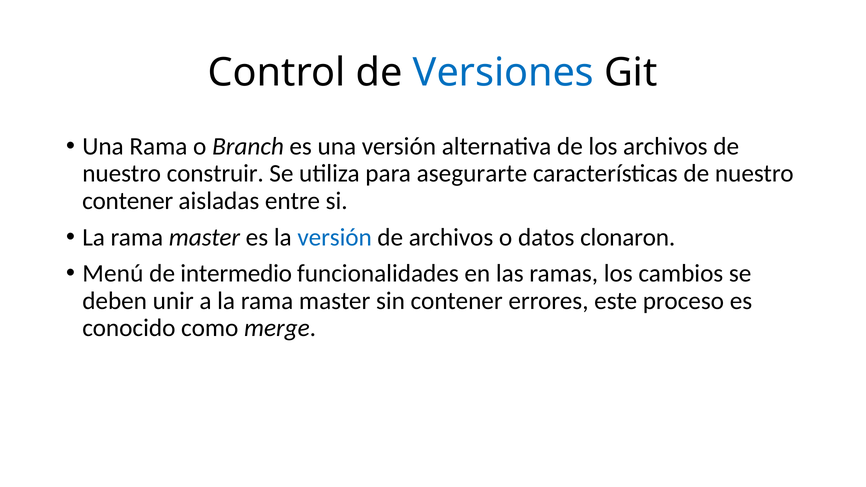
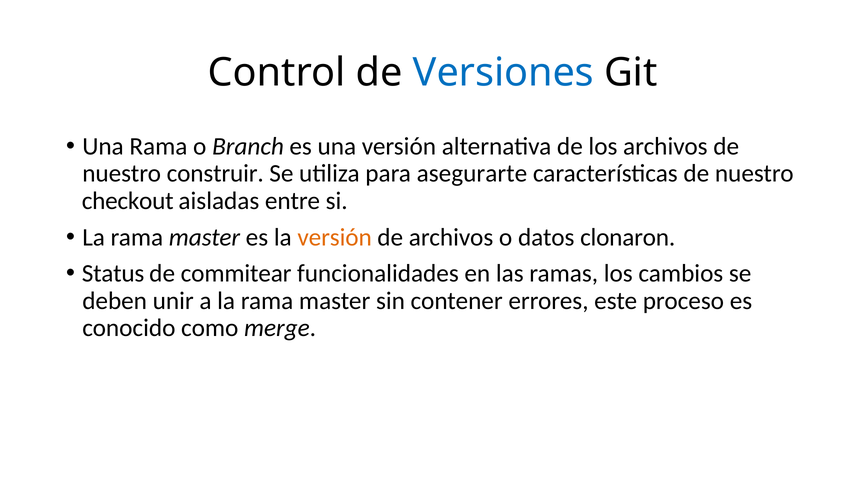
contener at (128, 201): contener -> checkout
versión at (335, 237) colour: blue -> orange
Menú: Menú -> Status
intermedio: intermedio -> commitear
